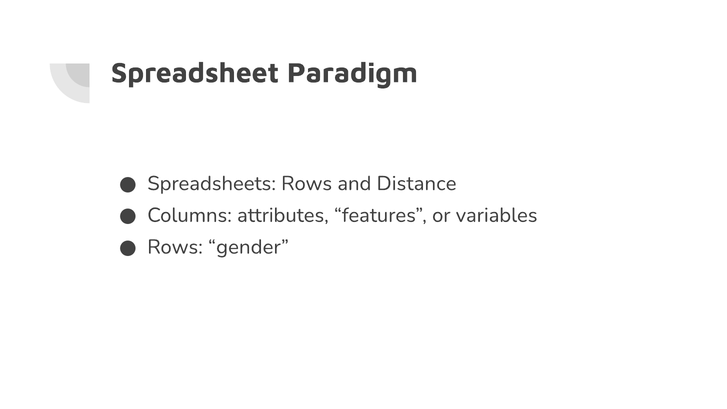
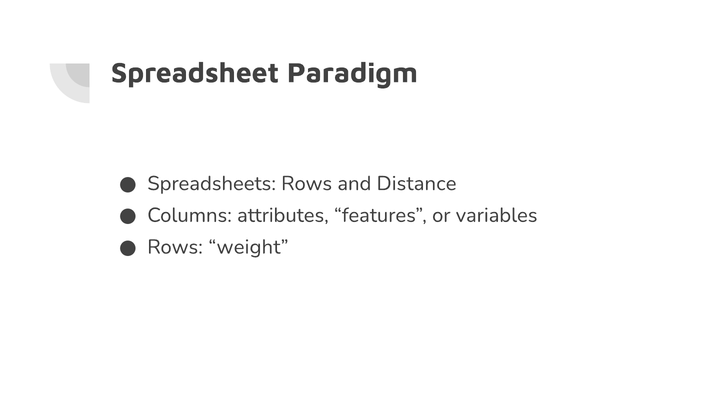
gender: gender -> weight
